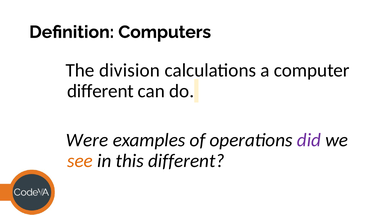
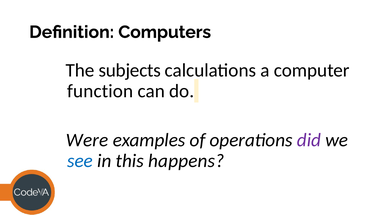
division: division -> subjects
different at (100, 91): different -> function
see colour: orange -> blue
this different: different -> happens
